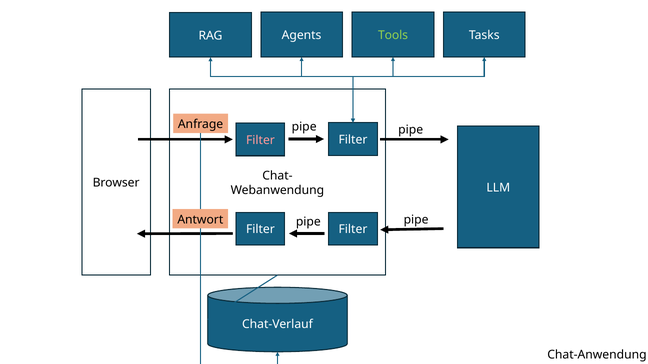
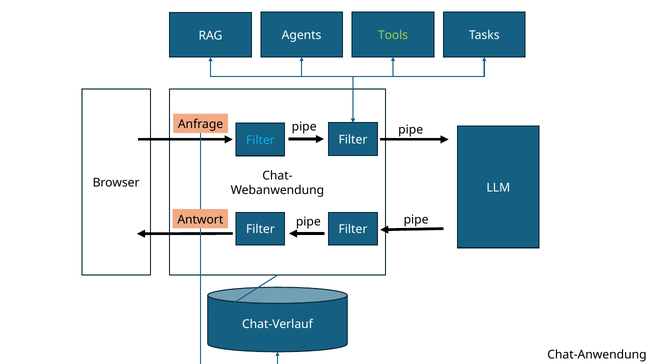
Filter at (260, 140) colour: pink -> light blue
